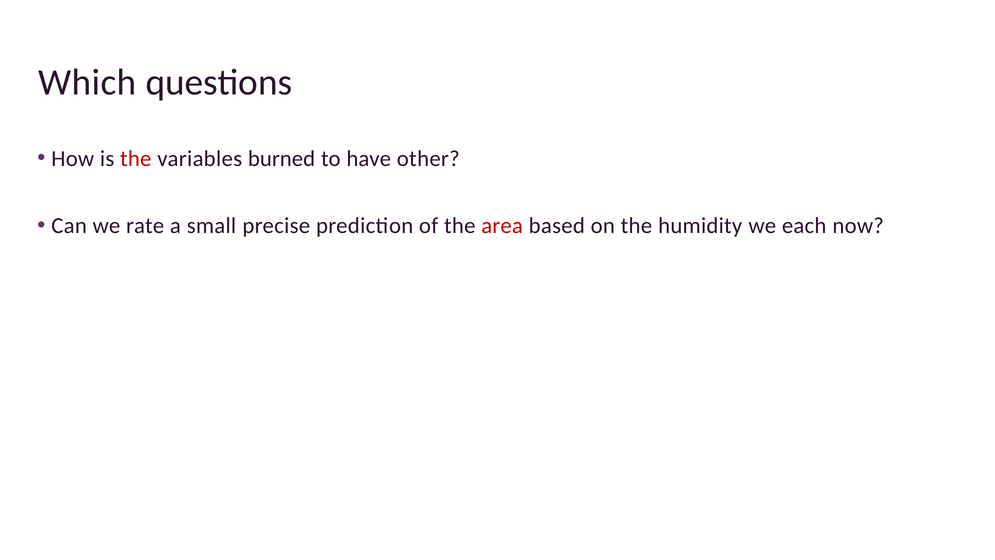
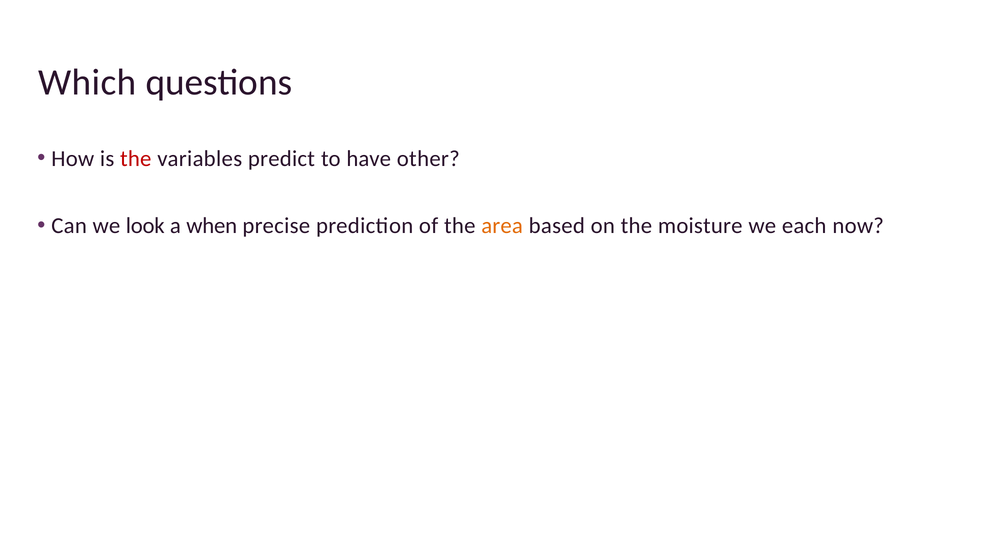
burned: burned -> predict
rate: rate -> look
small: small -> when
area colour: red -> orange
humidity: humidity -> moisture
